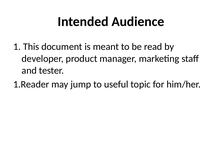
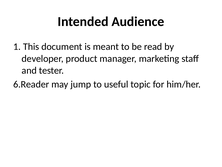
1.Reader: 1.Reader -> 6.Reader
